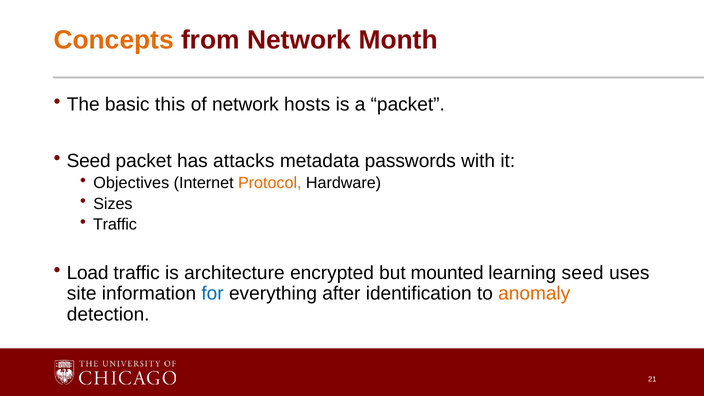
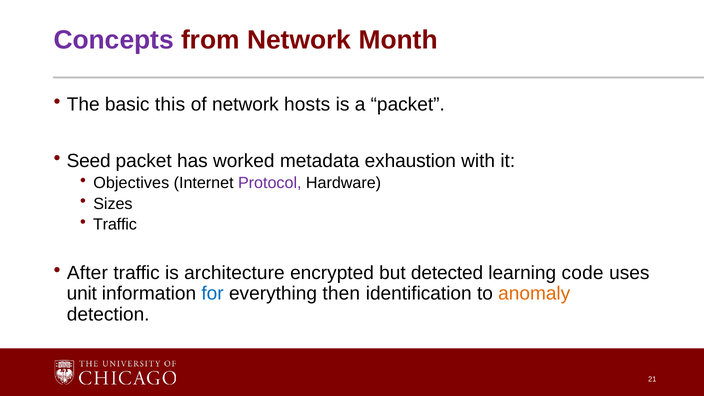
Concepts colour: orange -> purple
attacks: attacks -> worked
passwords: passwords -> exhaustion
Protocol colour: orange -> purple
Load: Load -> After
mounted: mounted -> detected
learning seed: seed -> code
site: site -> unit
after: after -> then
